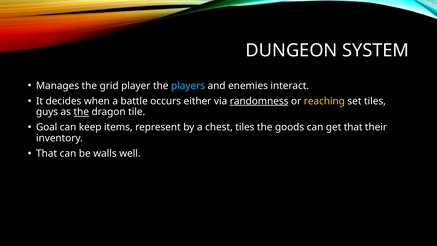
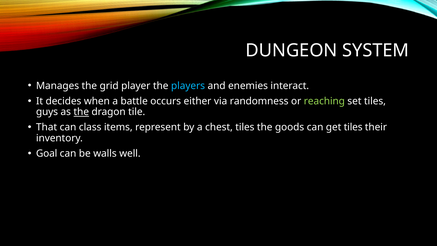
randomness underline: present -> none
reaching colour: yellow -> light green
Goal: Goal -> That
keep: keep -> class
get that: that -> tiles
That at (47, 153): That -> Goal
